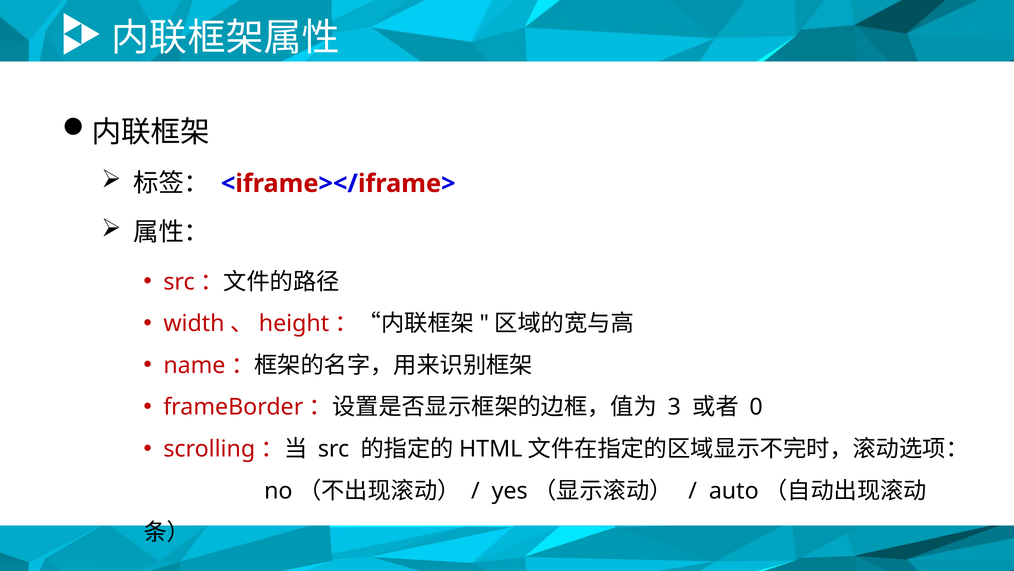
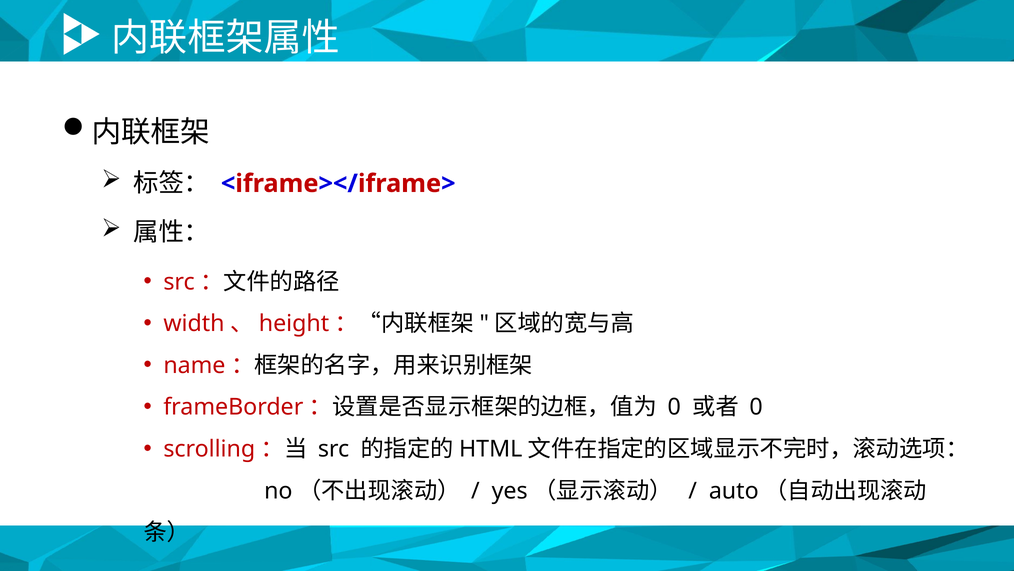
3 at (674, 407): 3 -> 0
